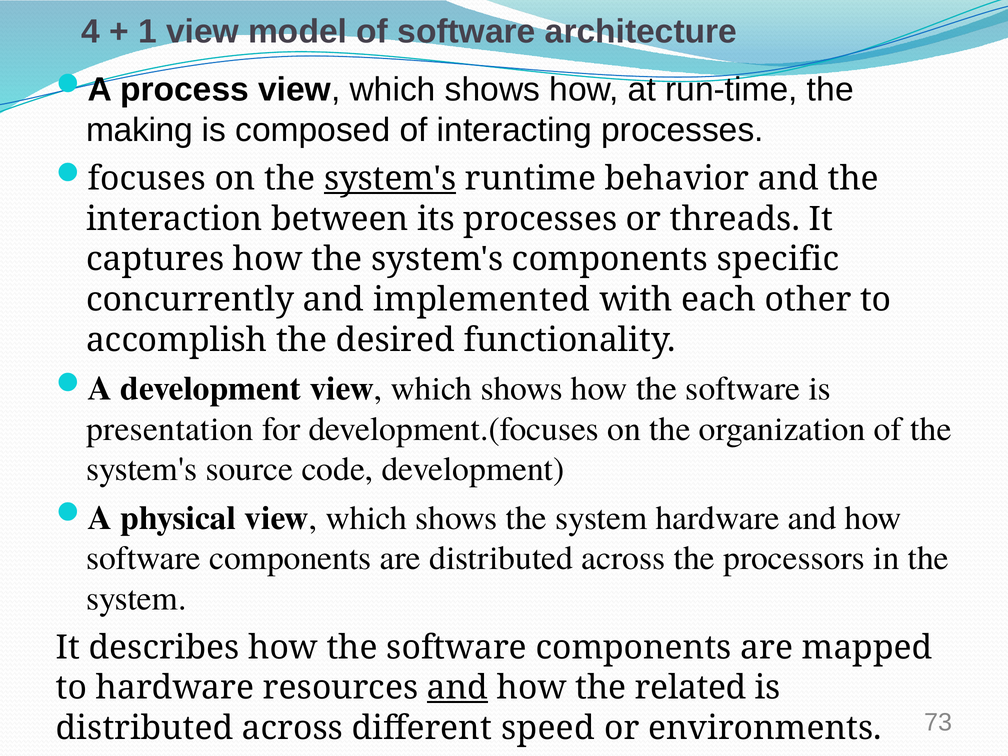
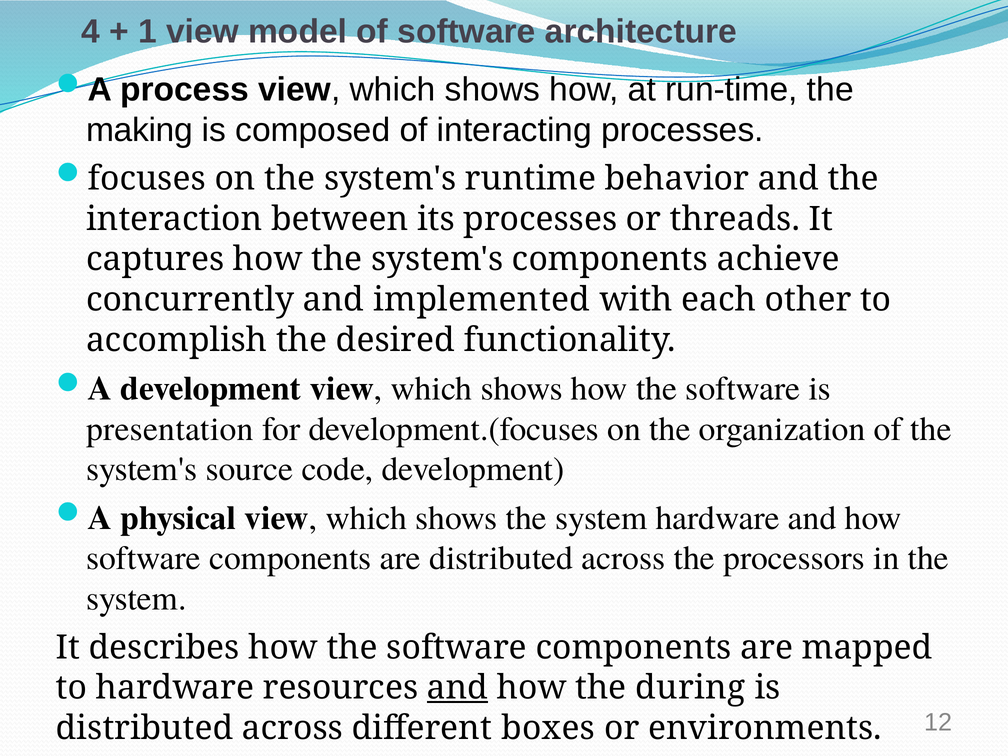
system's at (390, 179) underline: present -> none
specific: specific -> achieve
related: related -> during
speed: speed -> boxes
73: 73 -> 12
